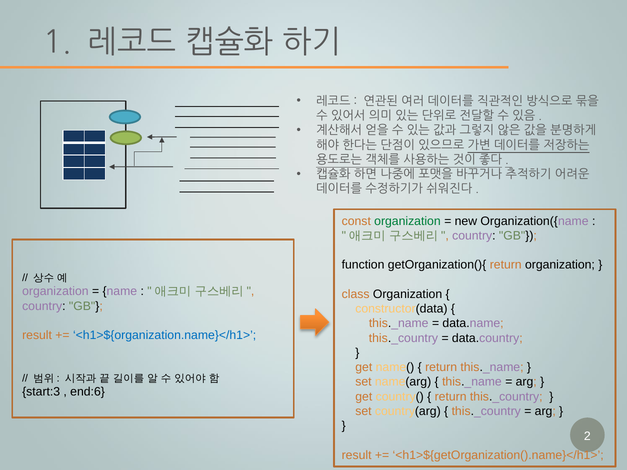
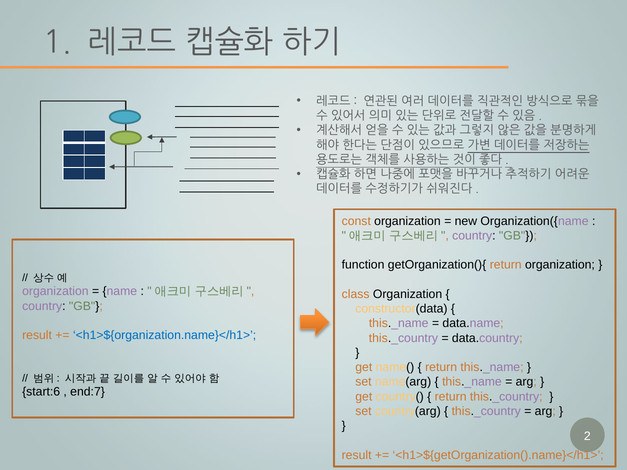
organization at (407, 221) colour: green -> black
start:3: start:3 -> start:6
end:6: end:6 -> end:7
